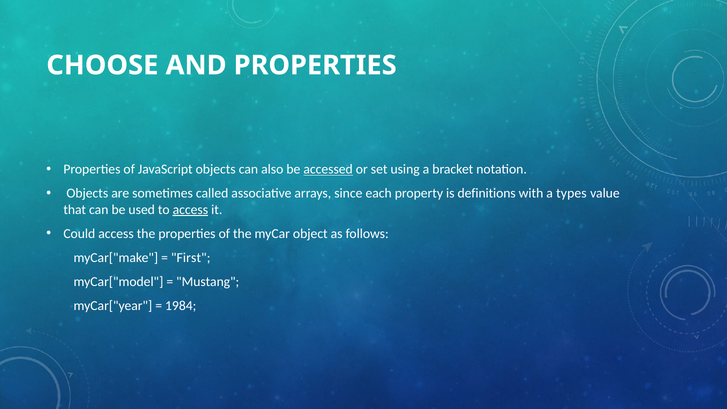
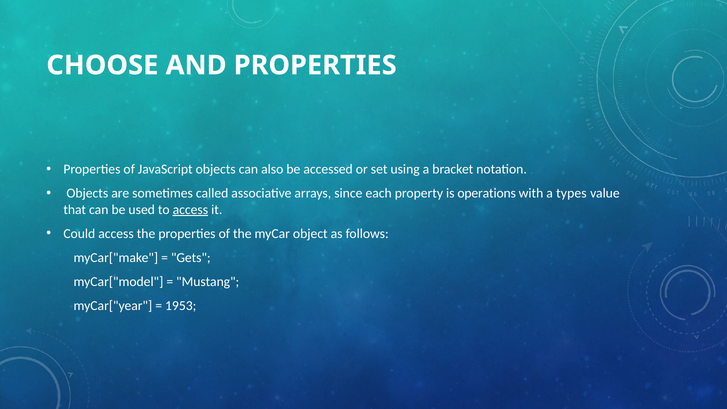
accessed underline: present -> none
definitions: definitions -> operations
First: First -> Gets
1984: 1984 -> 1953
